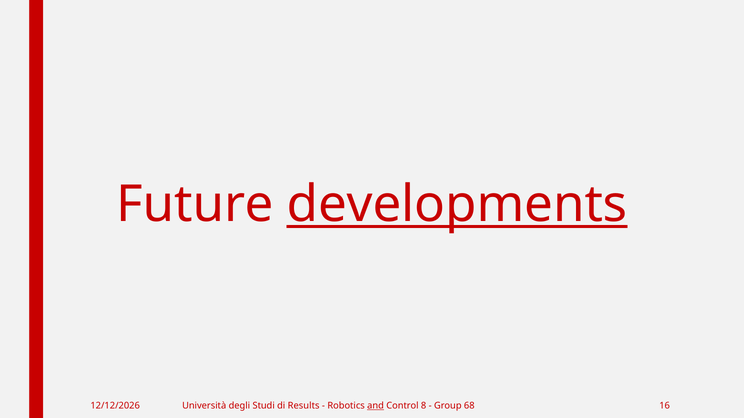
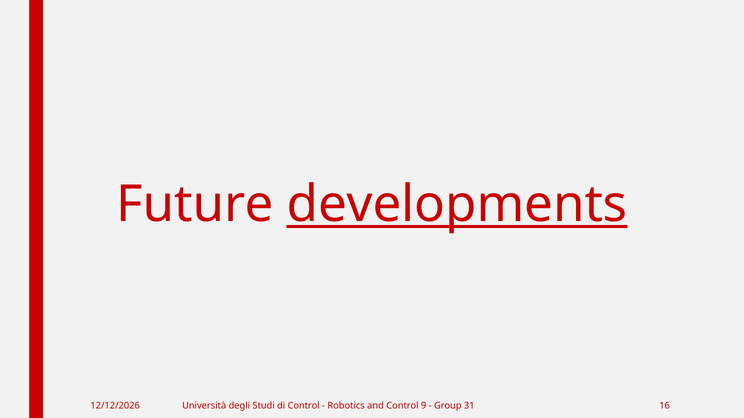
di Results: Results -> Control
and underline: present -> none
8: 8 -> 9
68: 68 -> 31
